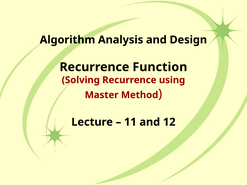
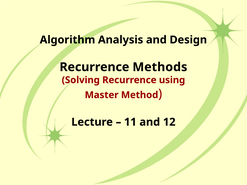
Function: Function -> Methods
